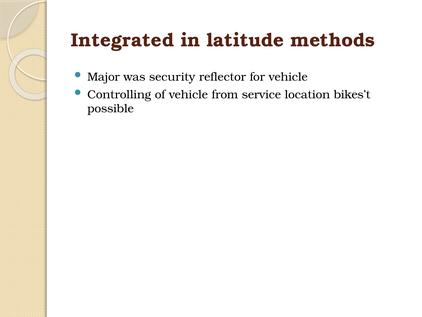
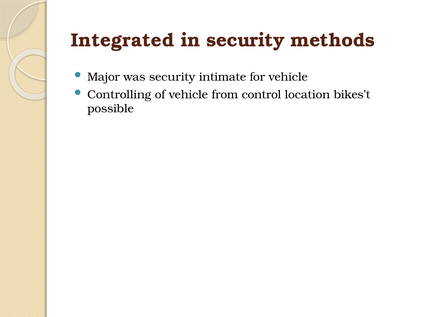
in latitude: latitude -> security
reflector: reflector -> intimate
service: service -> control
